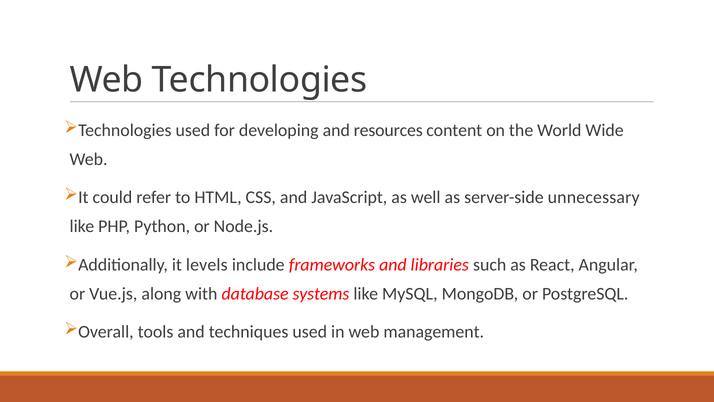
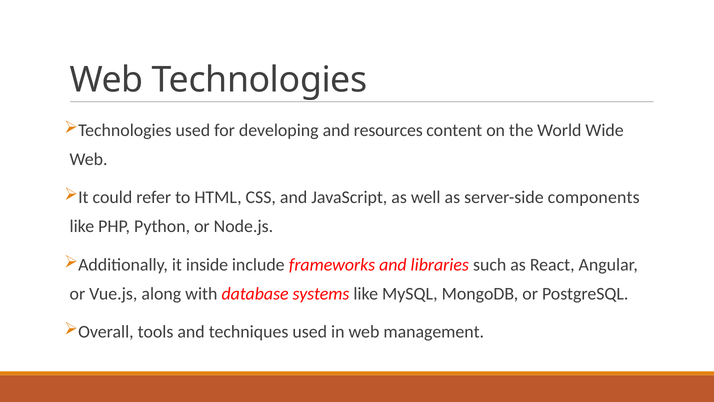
unnecessary: unnecessary -> components
levels: levels -> inside
